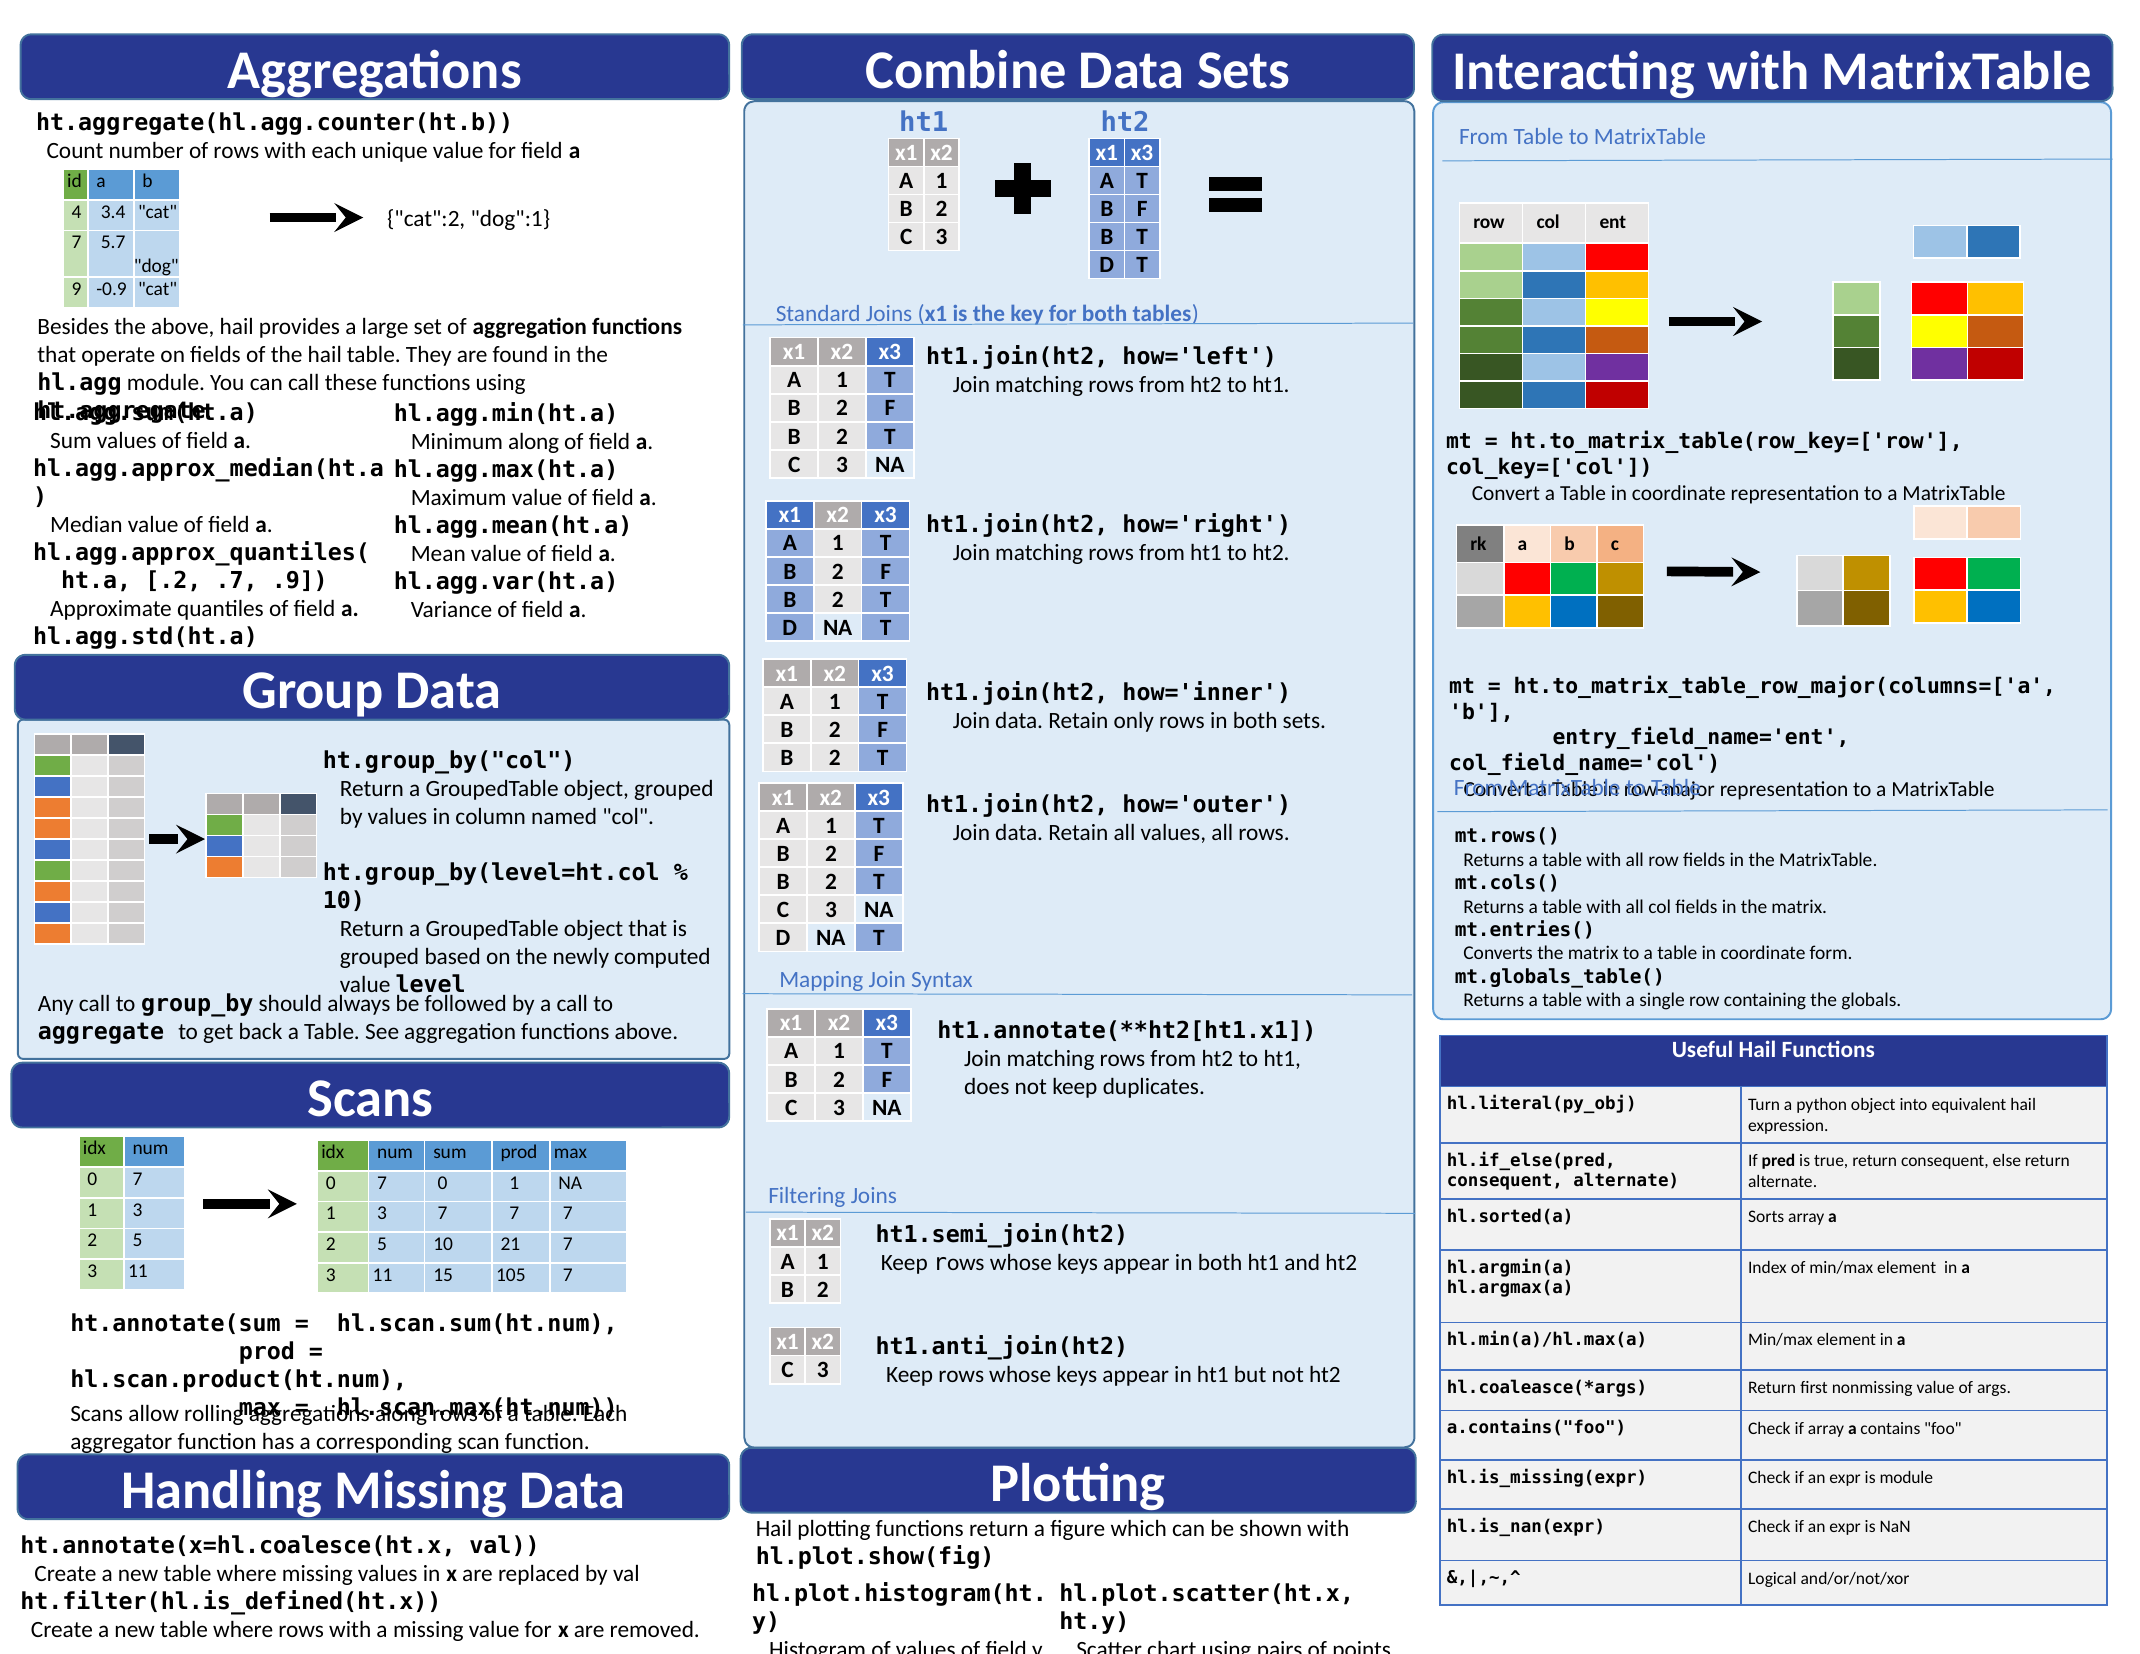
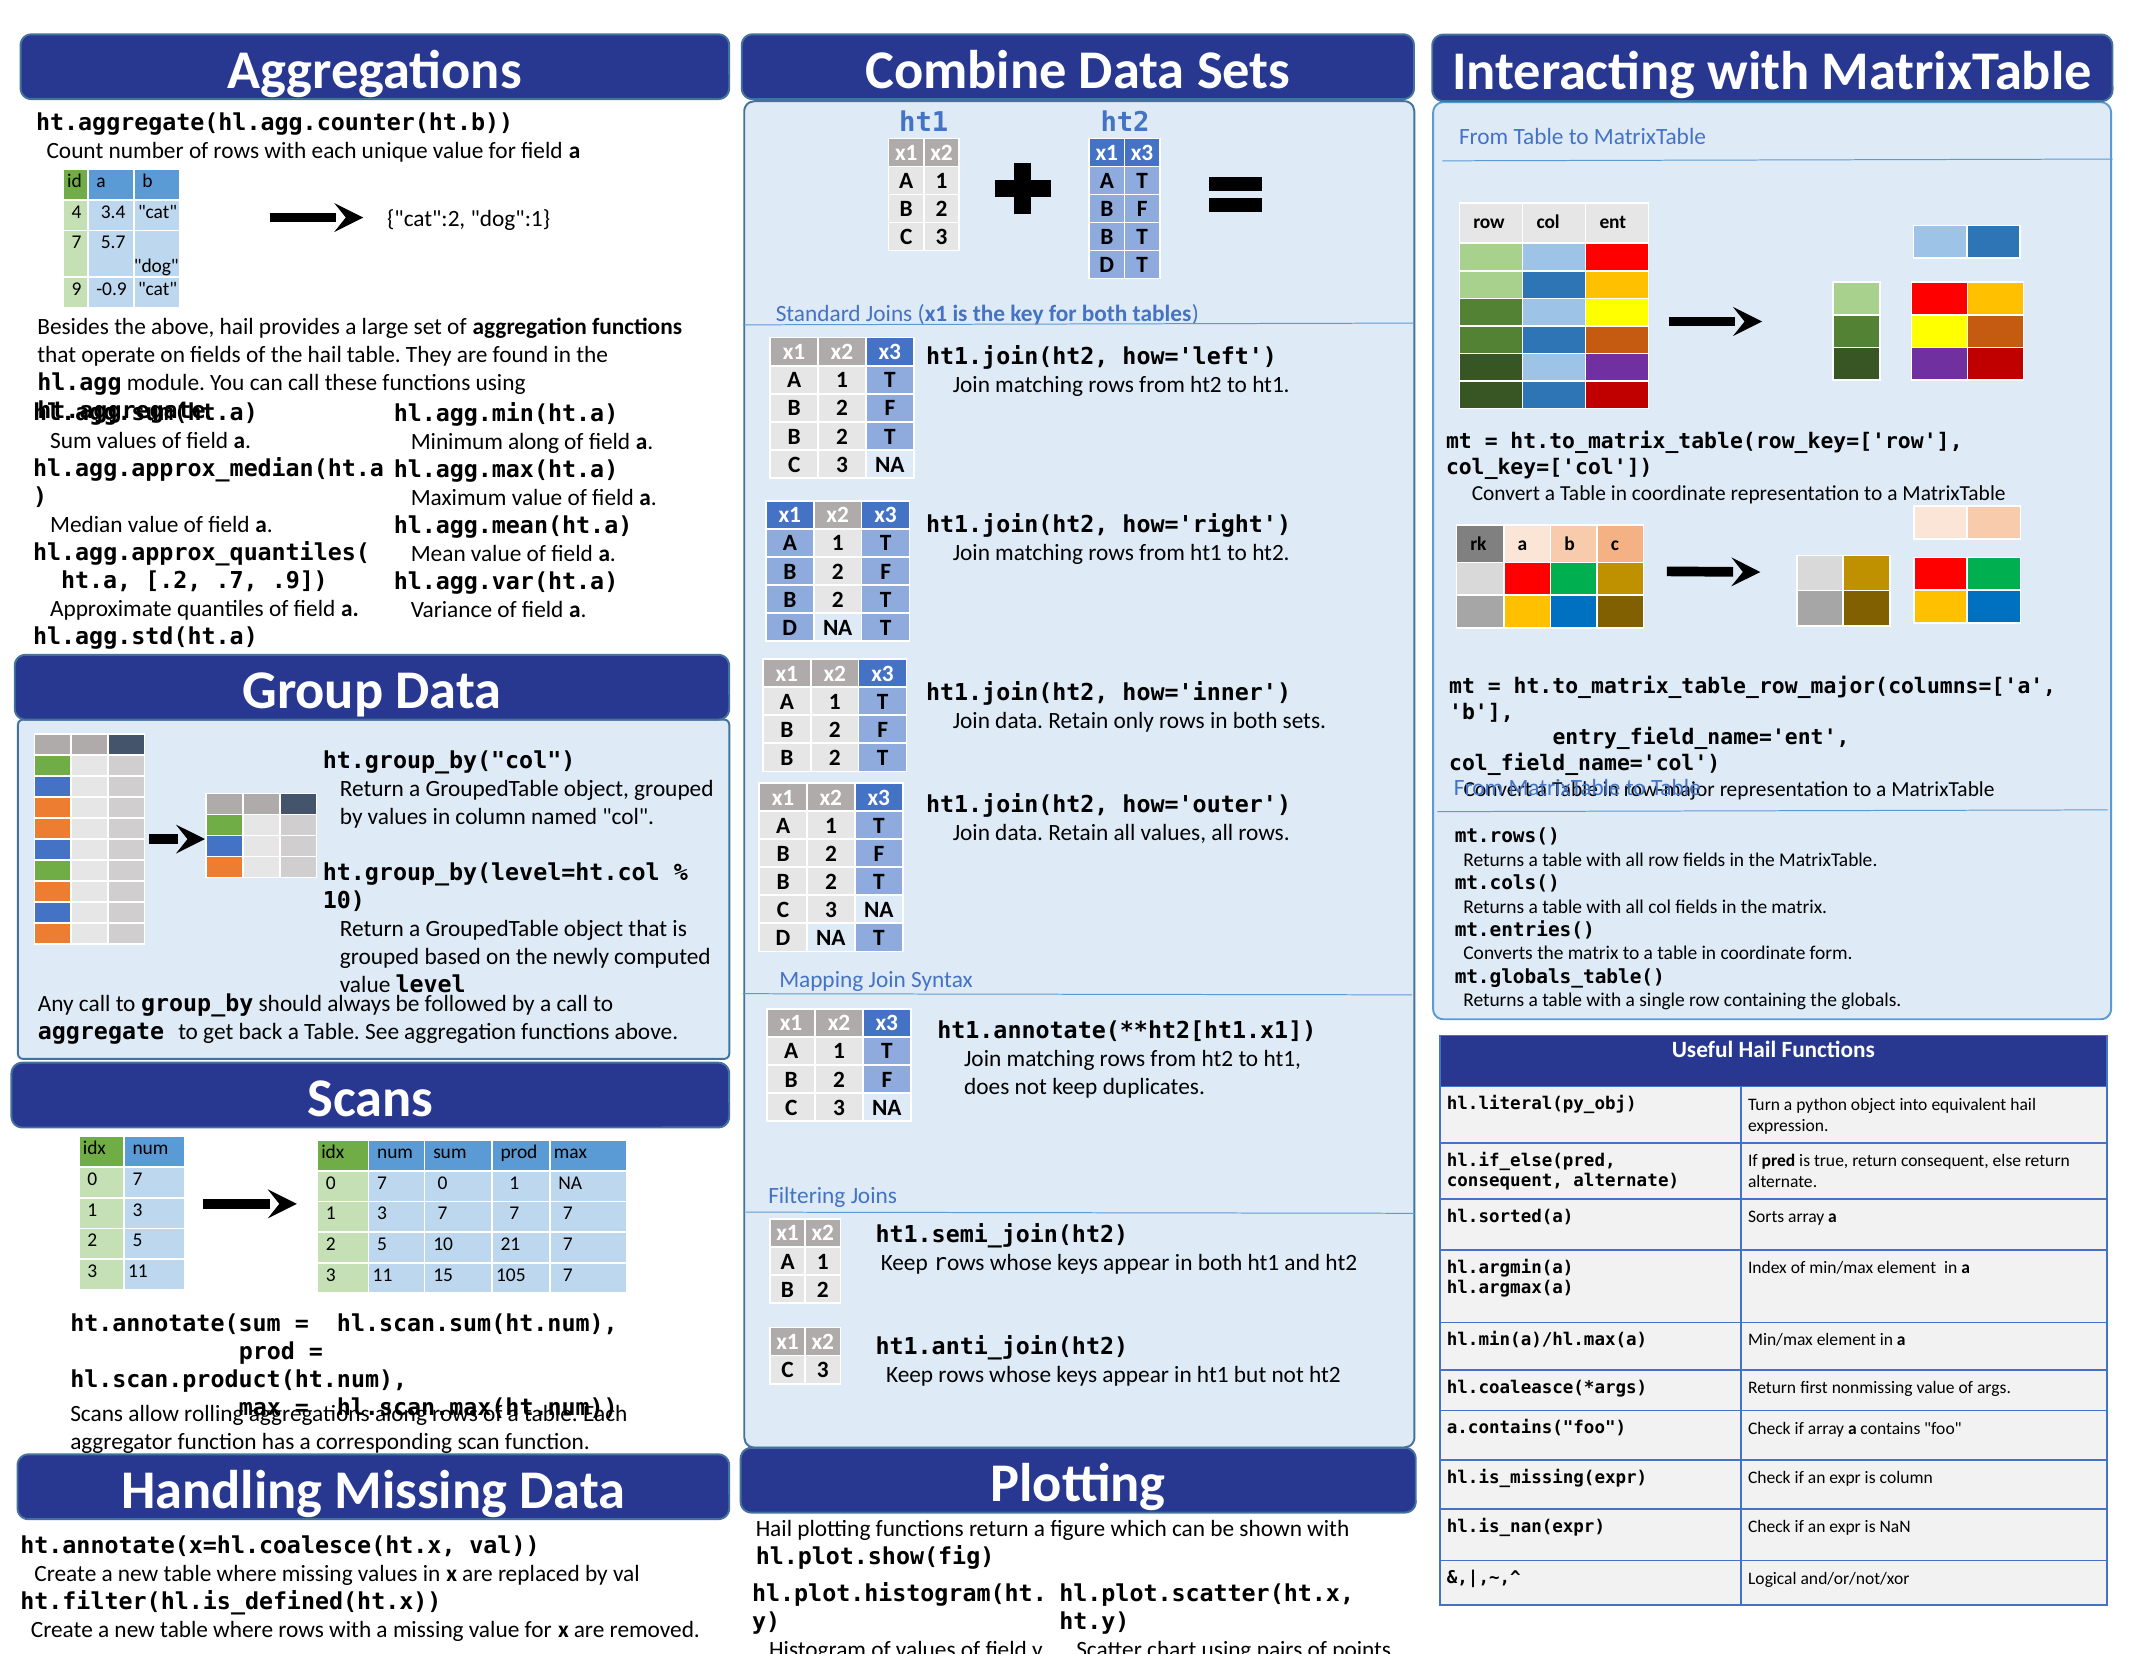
is module: module -> column
